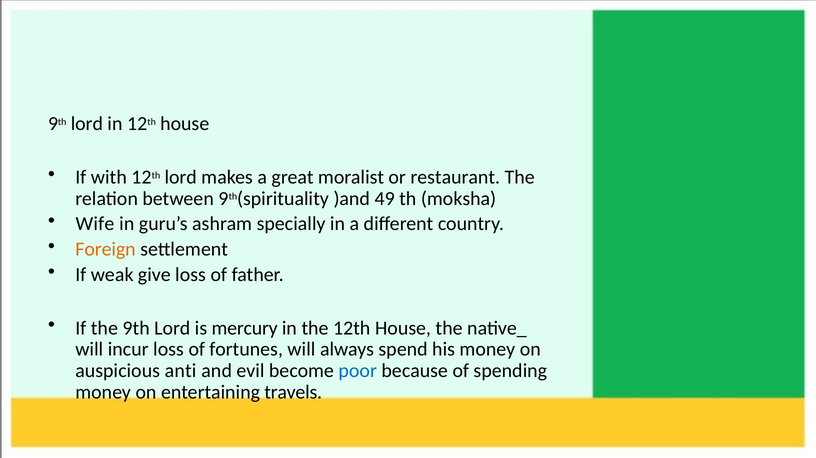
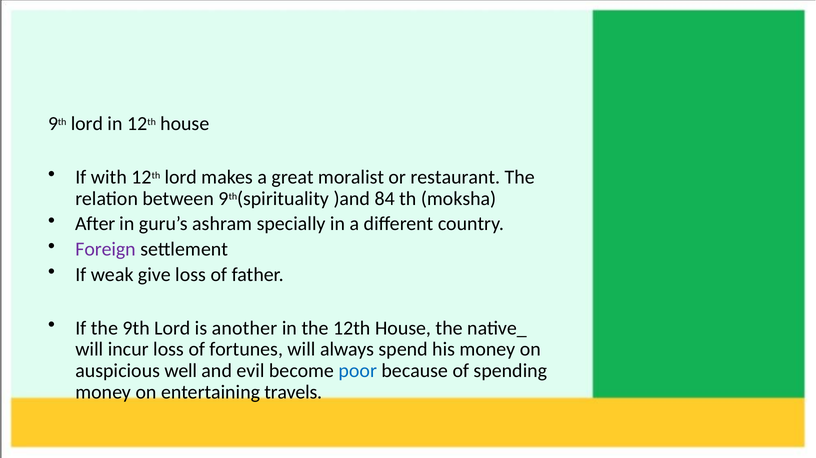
49: 49 -> 84
Wife: Wife -> After
Foreign colour: orange -> purple
mercury: mercury -> another
anti: anti -> well
